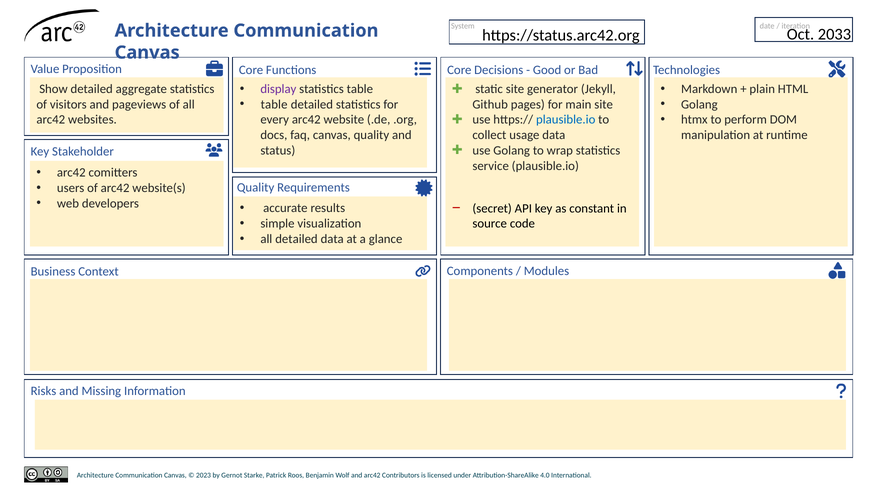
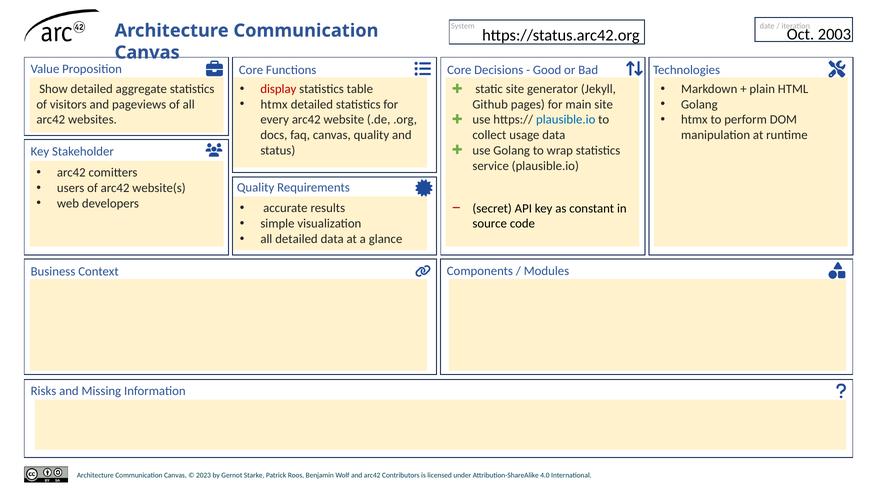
2033: 2033 -> 2003
display colour: purple -> red
table at (274, 104): table -> htmx
